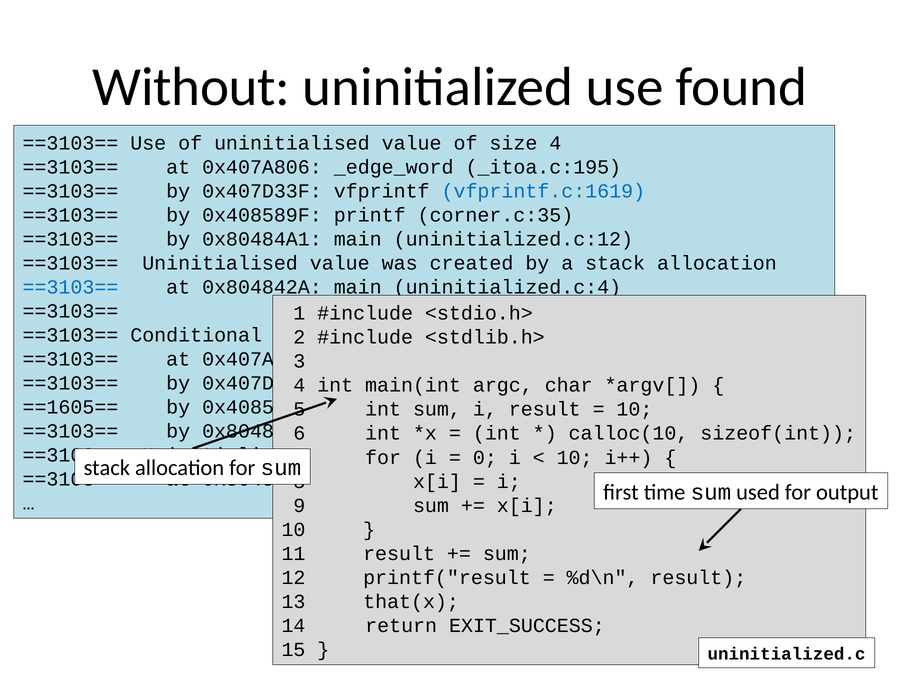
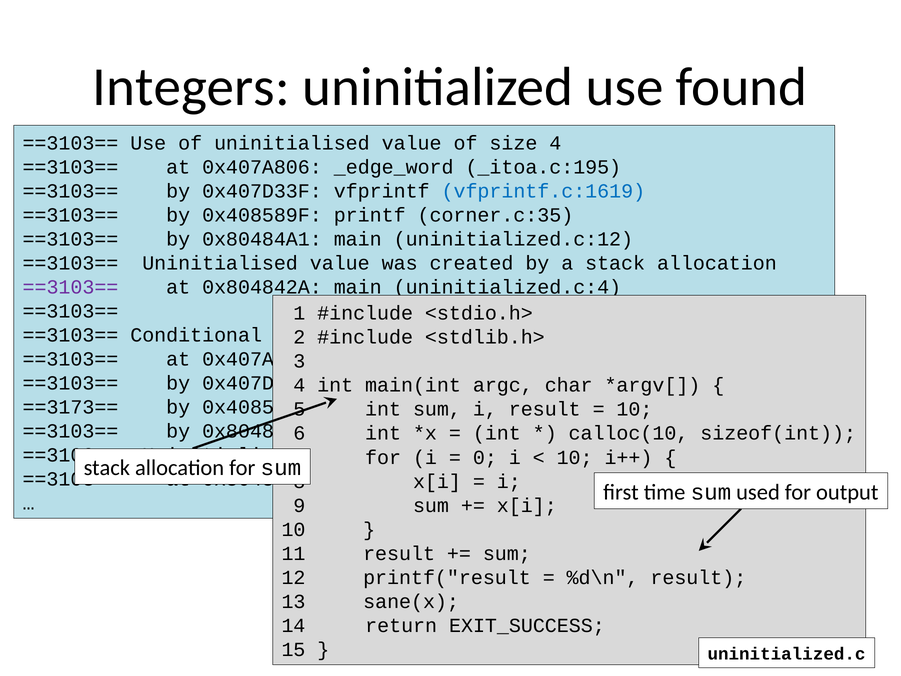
Without: Without -> Integers
==3103== at (70, 287) colour: blue -> purple
==1605==: ==1605== -> ==3173==
that(x: that(x -> sane(x
